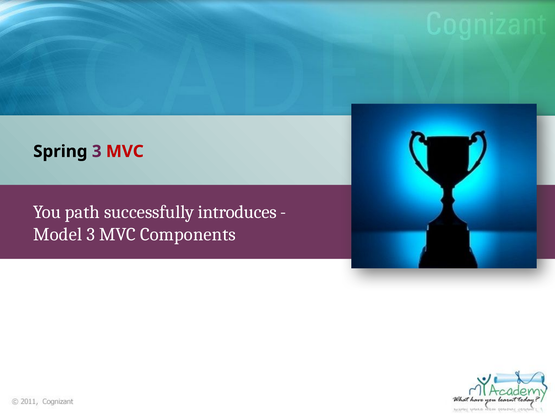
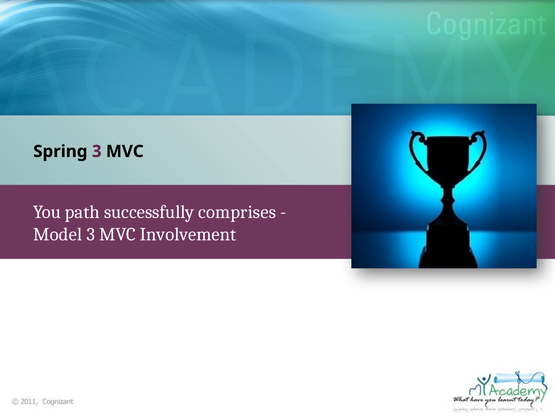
MVC at (125, 152) colour: red -> black
introduces: introduces -> comprises
Components: Components -> Involvement
